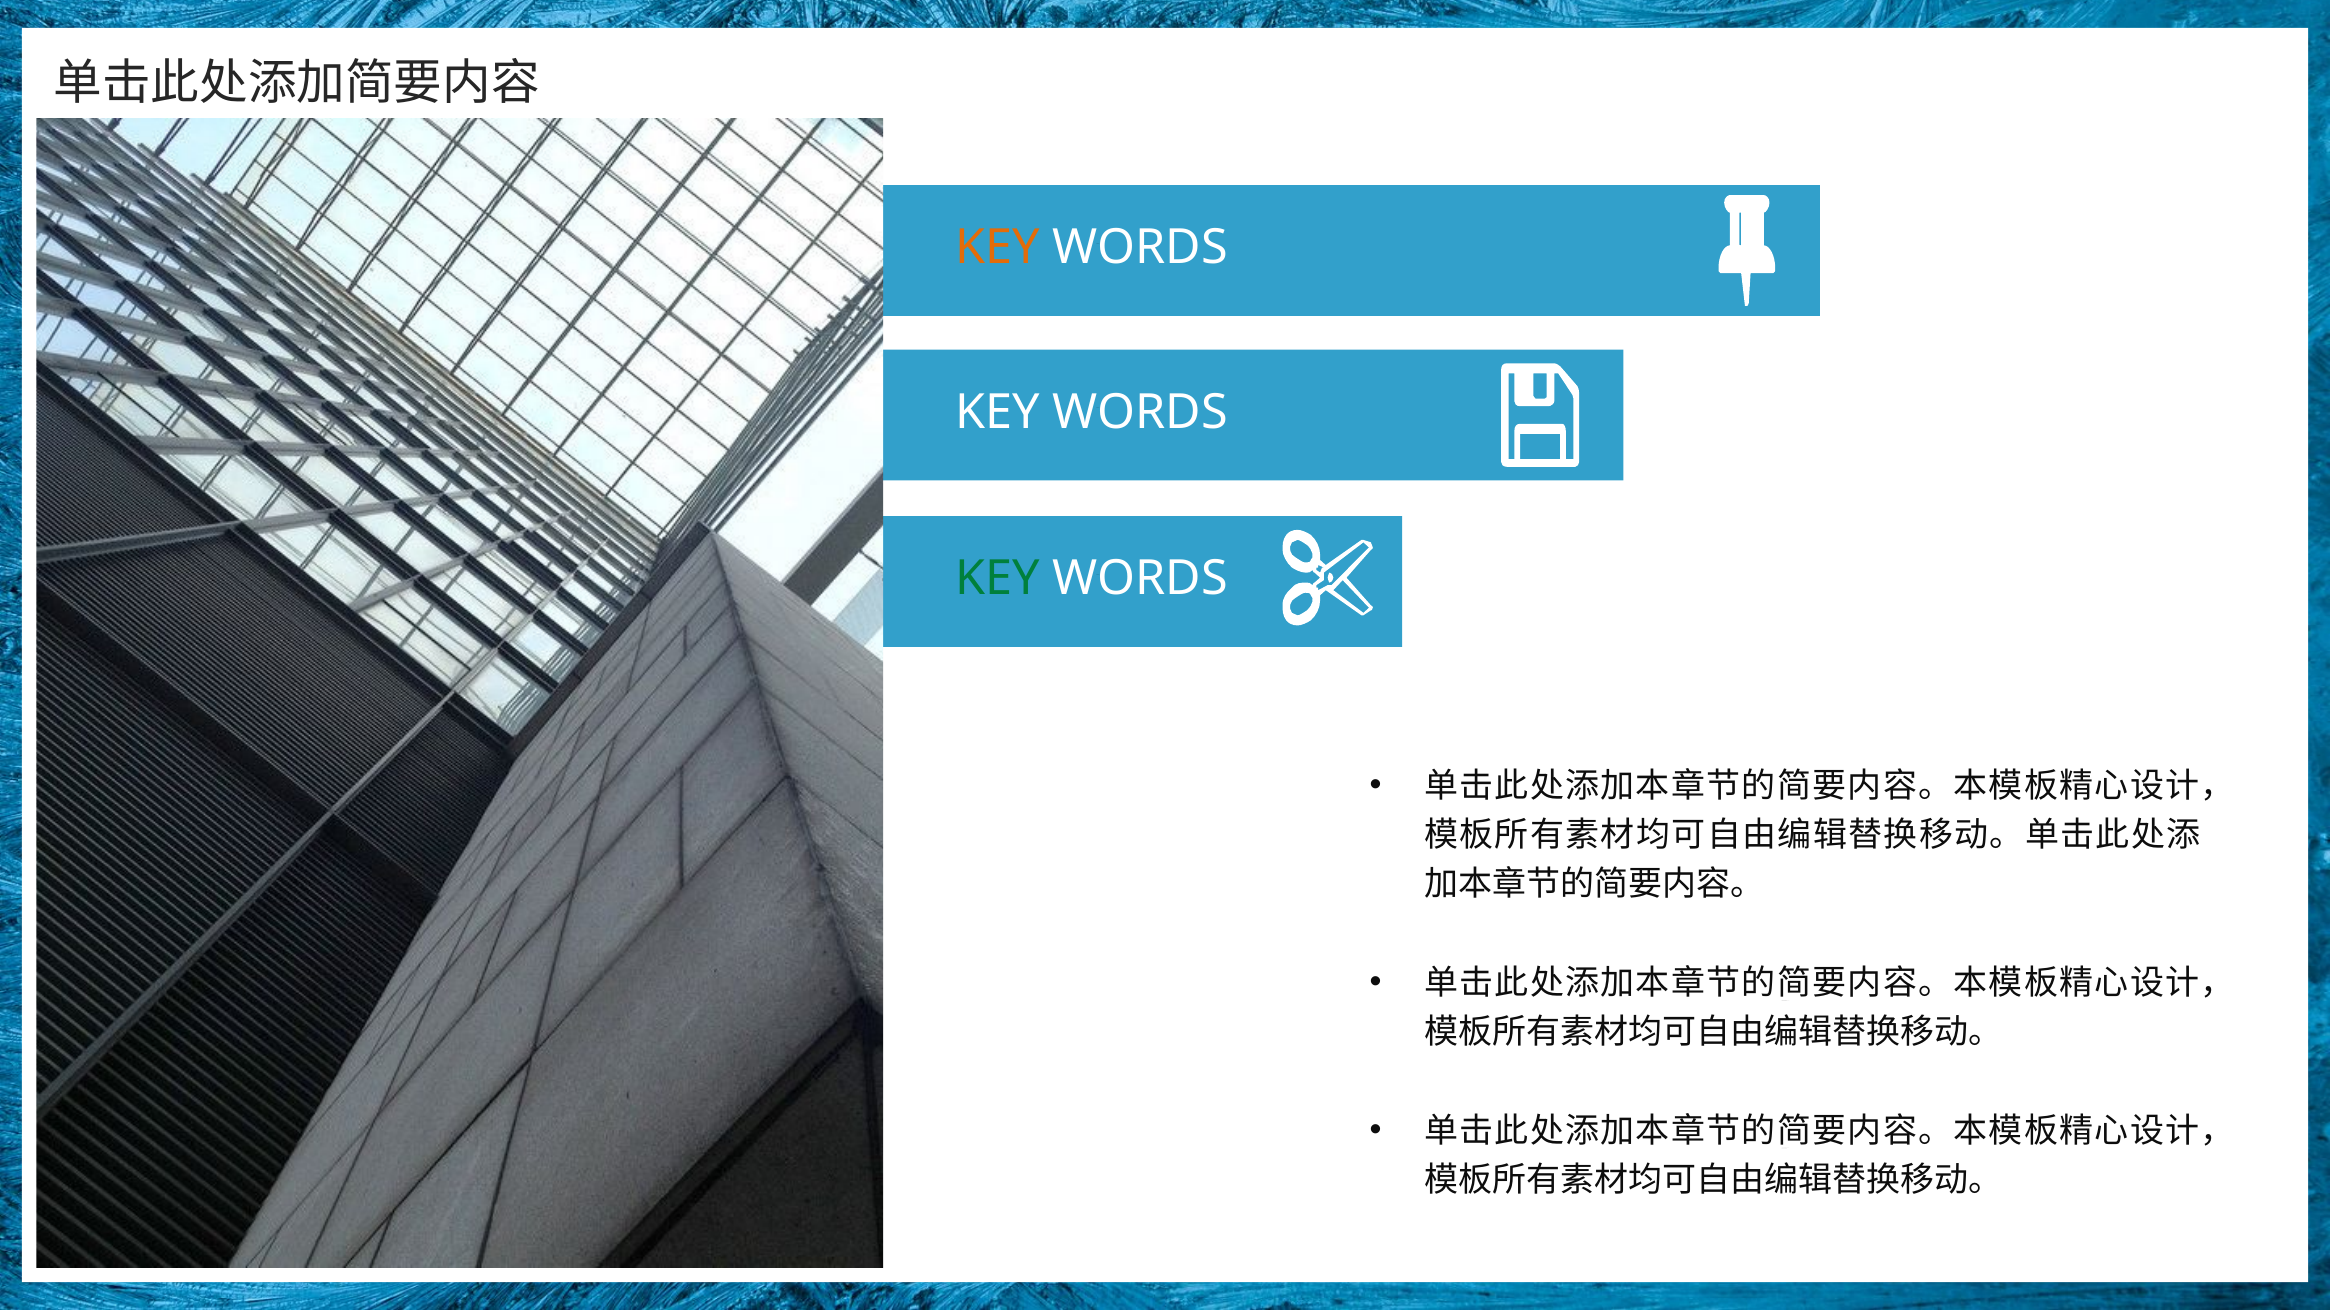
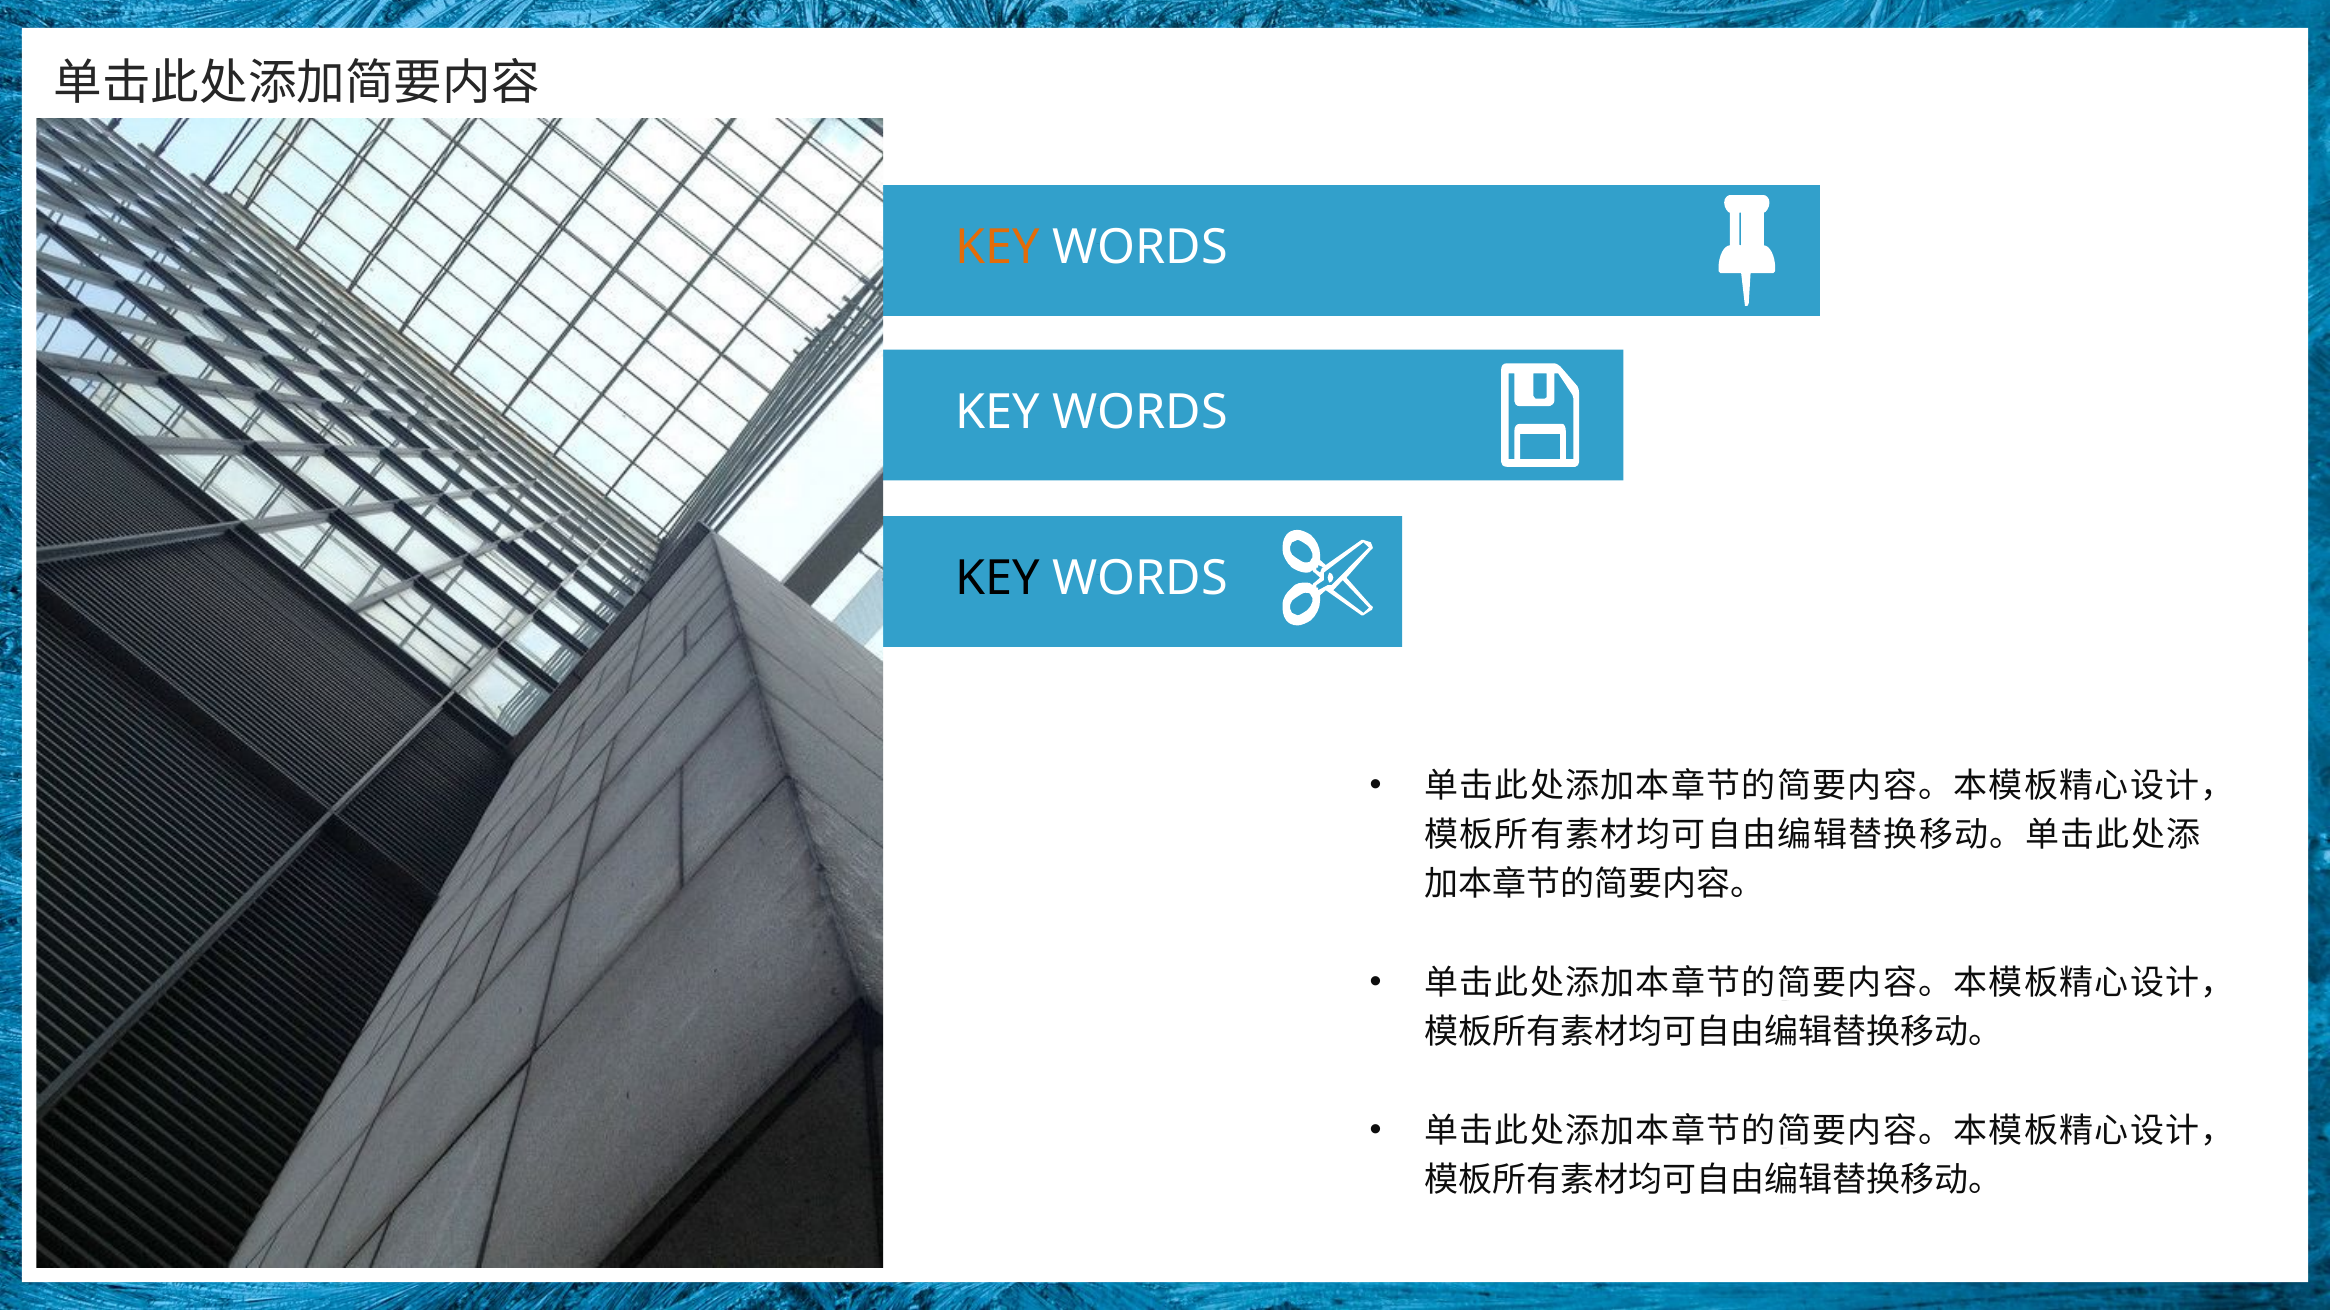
KEY at (998, 579) colour: green -> black
